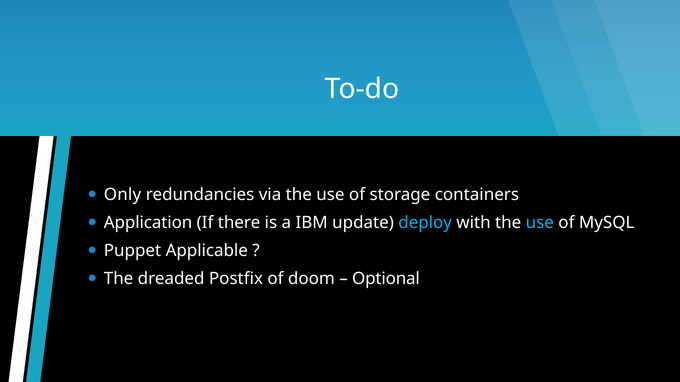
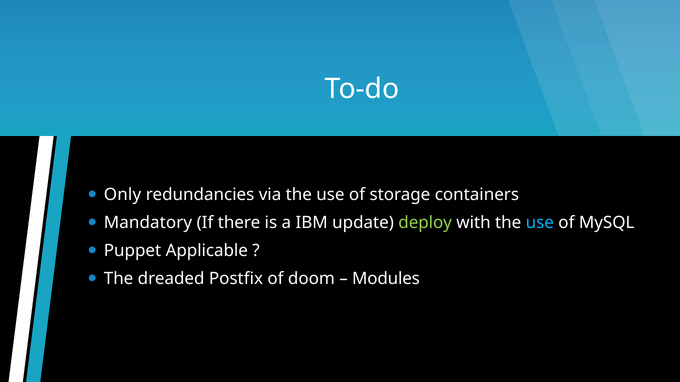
Application: Application -> Mandatory
deploy colour: light blue -> light green
Optional: Optional -> Modules
